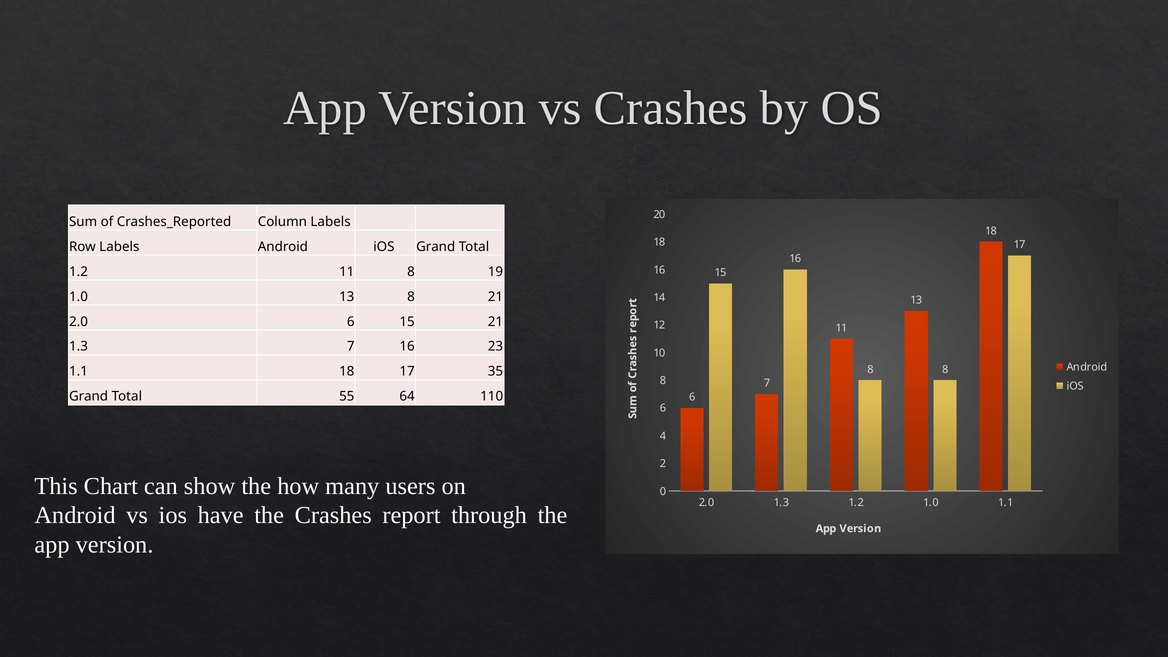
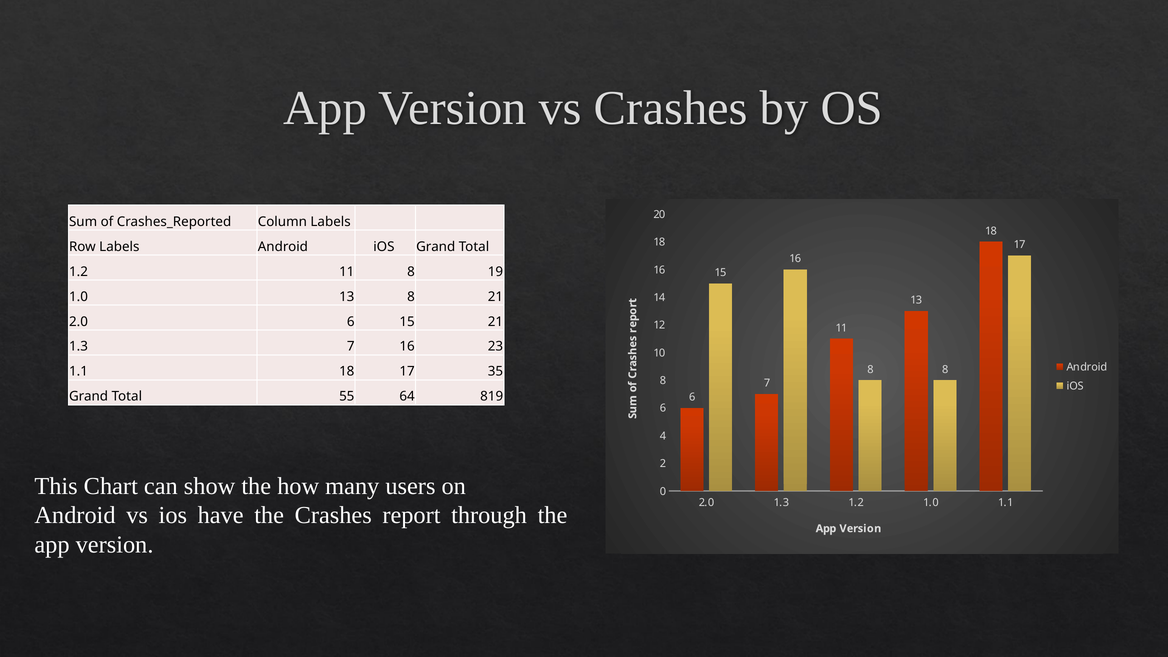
110: 110 -> 819
